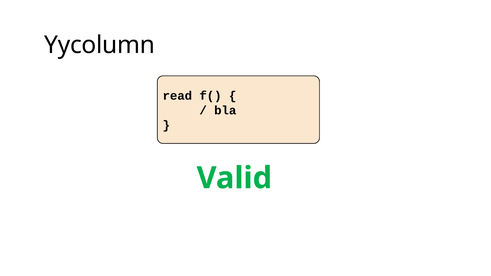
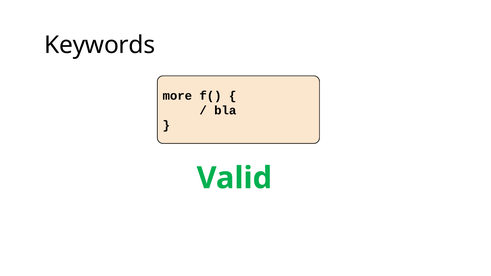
Yycolumn: Yycolumn -> Keywords
read: read -> more
